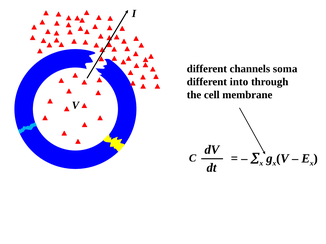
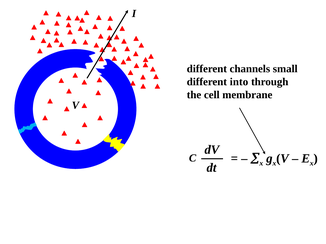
soma: soma -> small
